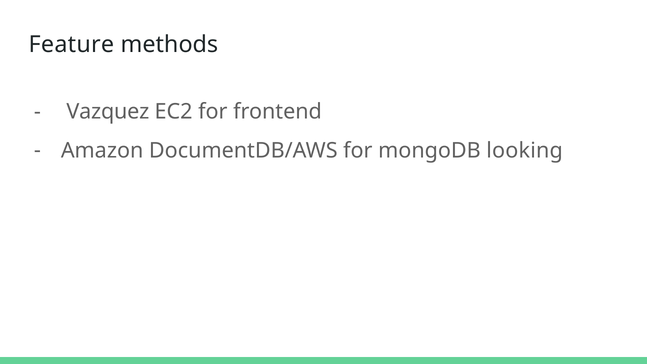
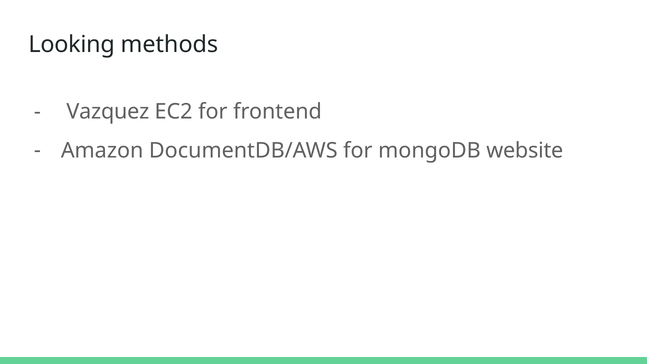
Feature: Feature -> Looking
looking: looking -> website
